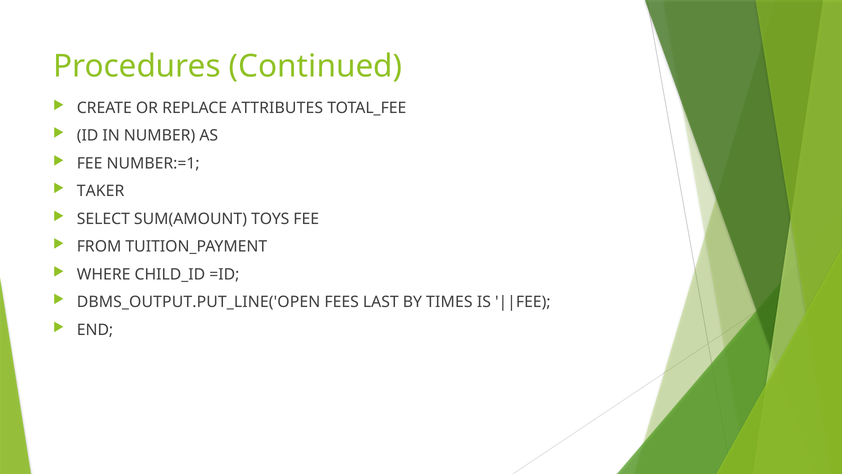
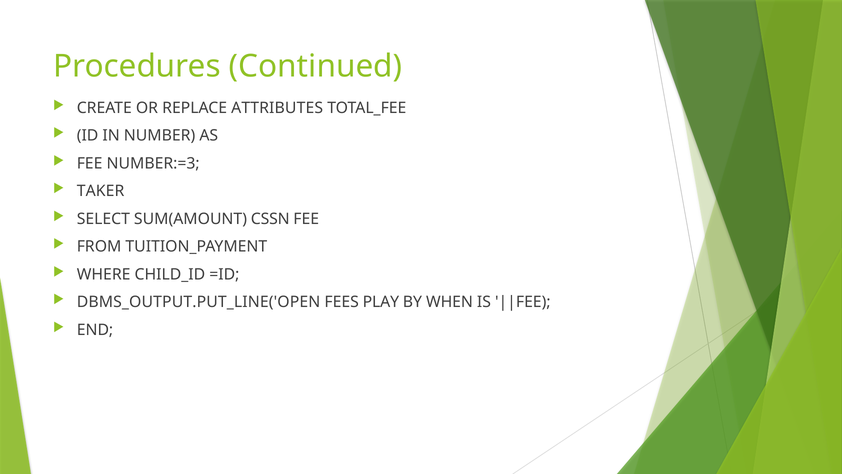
NUMBER:=1: NUMBER:=1 -> NUMBER:=3
TOYS: TOYS -> CSSN
LAST: LAST -> PLAY
TIMES: TIMES -> WHEN
